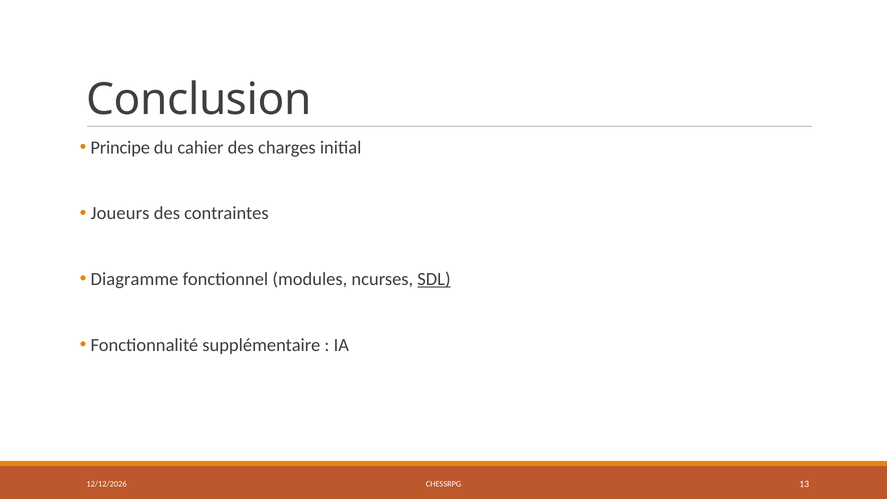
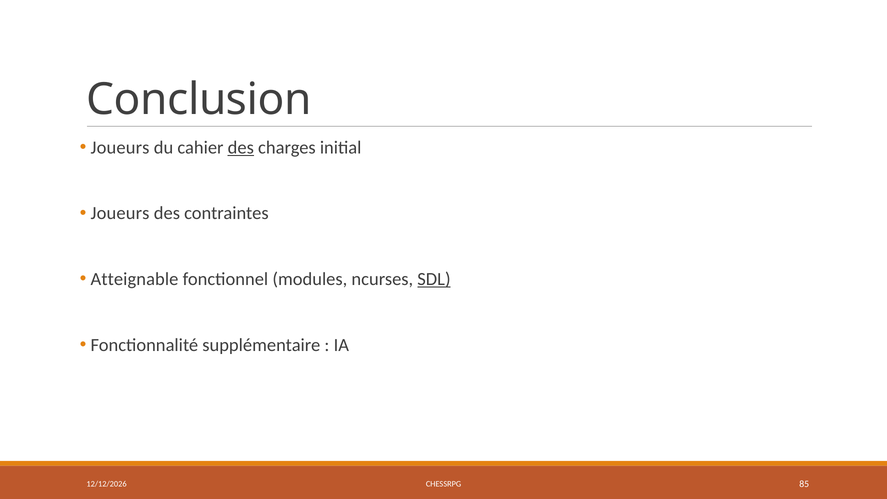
Principe at (120, 147): Principe -> Joueurs
des at (241, 147) underline: none -> present
Diagramme: Diagramme -> Atteignable
13: 13 -> 85
